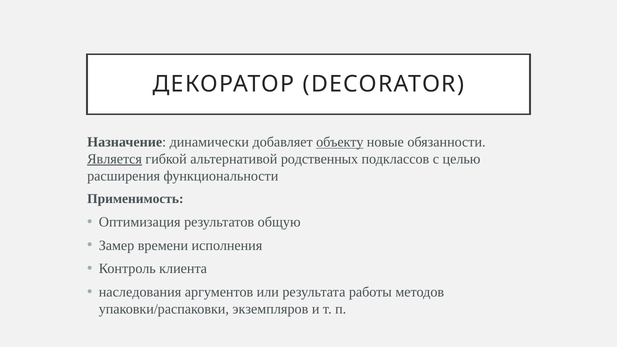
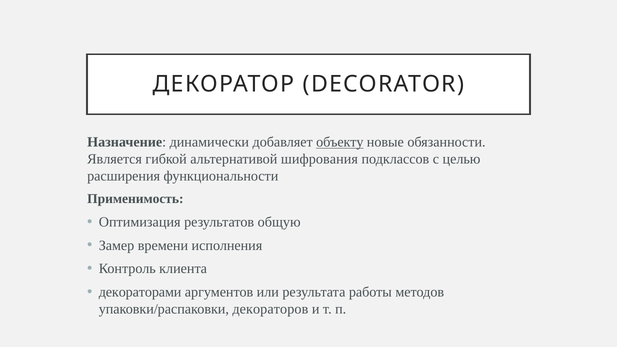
Является underline: present -> none
родственных: родственных -> шифрования
наследования: наследования -> декораторами
экземпляров: экземпляров -> декораторов
